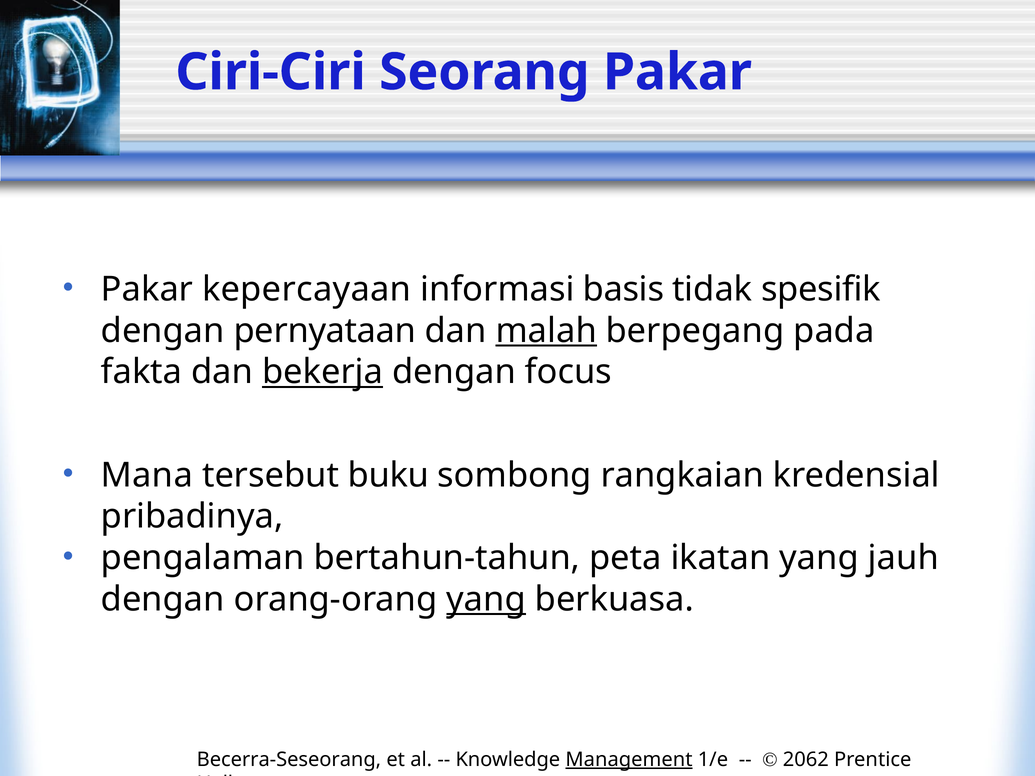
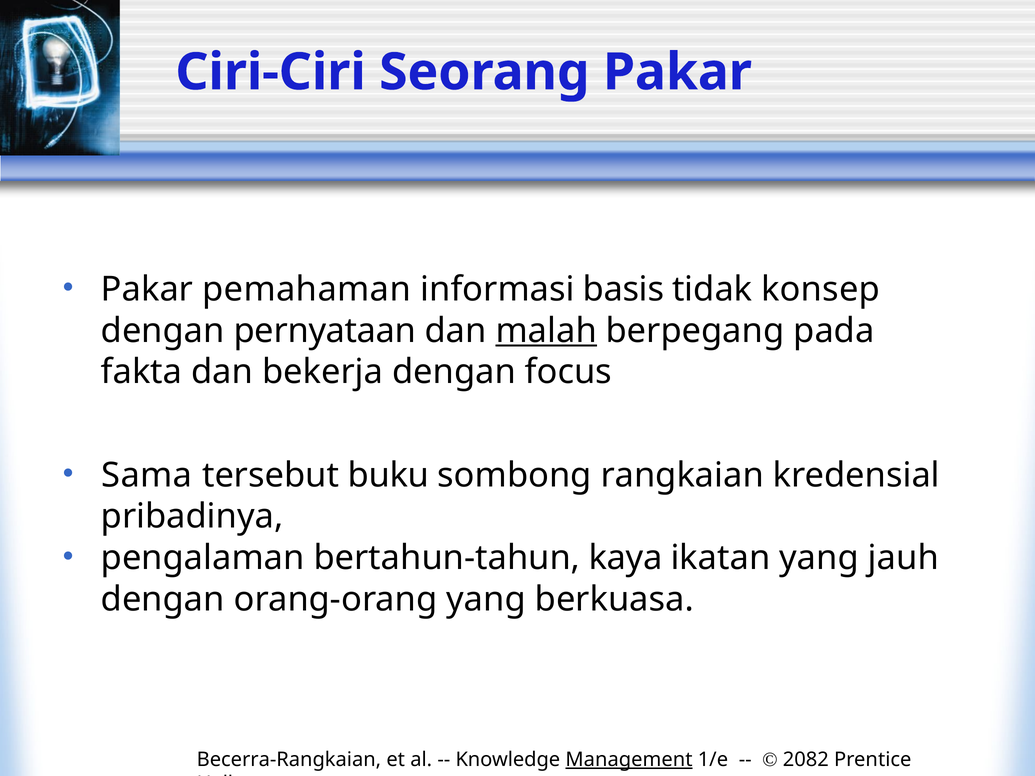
kepercayaan: kepercayaan -> pemahaman
spesifik: spesifik -> konsep
bekerja underline: present -> none
Mana: Mana -> Sama
peta: peta -> kaya
yang at (486, 600) underline: present -> none
Becerra-Seseorang: Becerra-Seseorang -> Becerra-Rangkaian
2062: 2062 -> 2082
